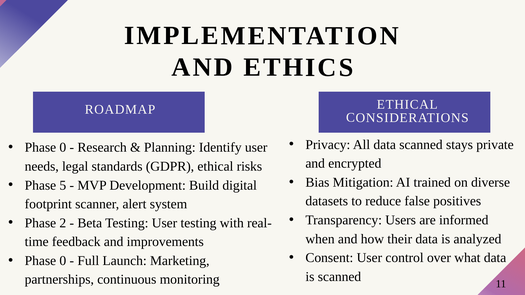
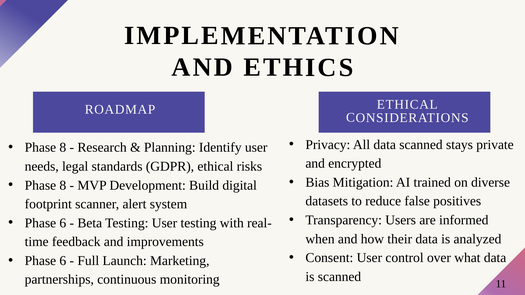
0 at (63, 148): 0 -> 8
5 at (63, 185): 5 -> 8
2 at (63, 223): 2 -> 6
0 at (63, 261): 0 -> 6
